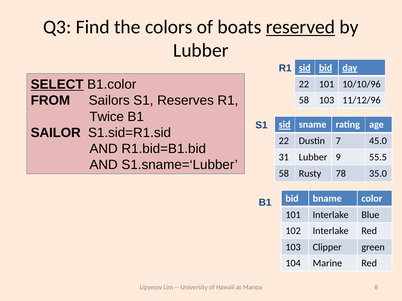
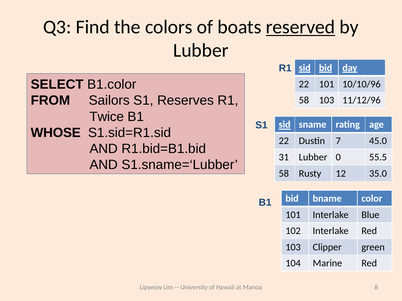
SELECT underline: present -> none
SAILOR: SAILOR -> WHOSE
9: 9 -> 0
78: 78 -> 12
